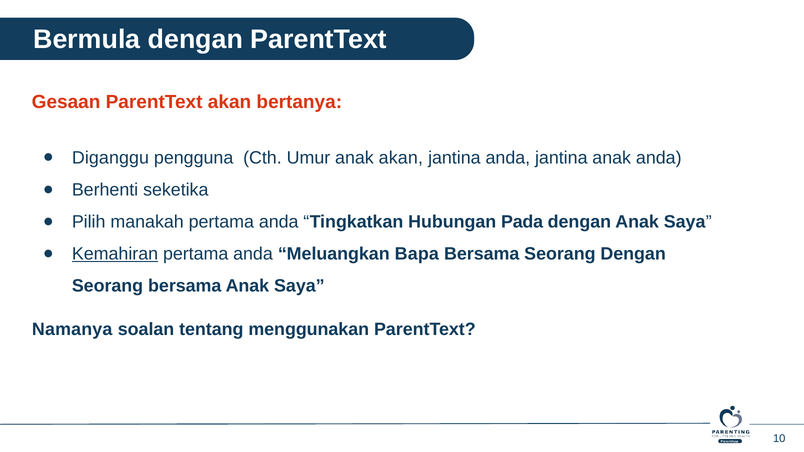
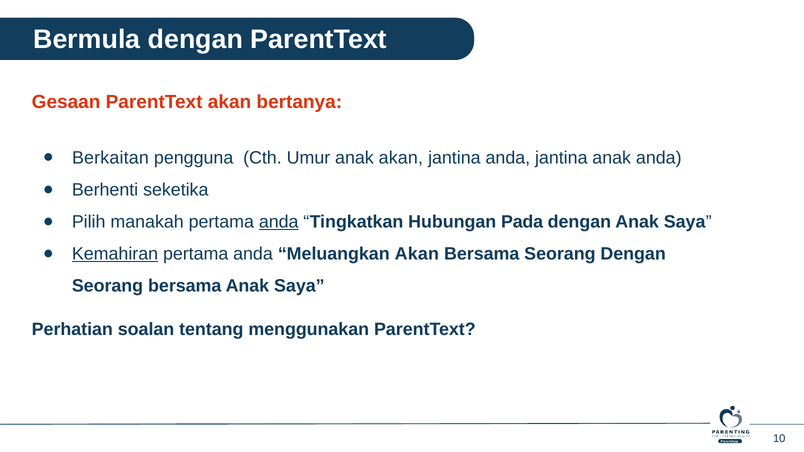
Diganggu: Diganggu -> Berkaitan
anda at (279, 222) underline: none -> present
Meluangkan Bapa: Bapa -> Akan
Namanya: Namanya -> Perhatian
